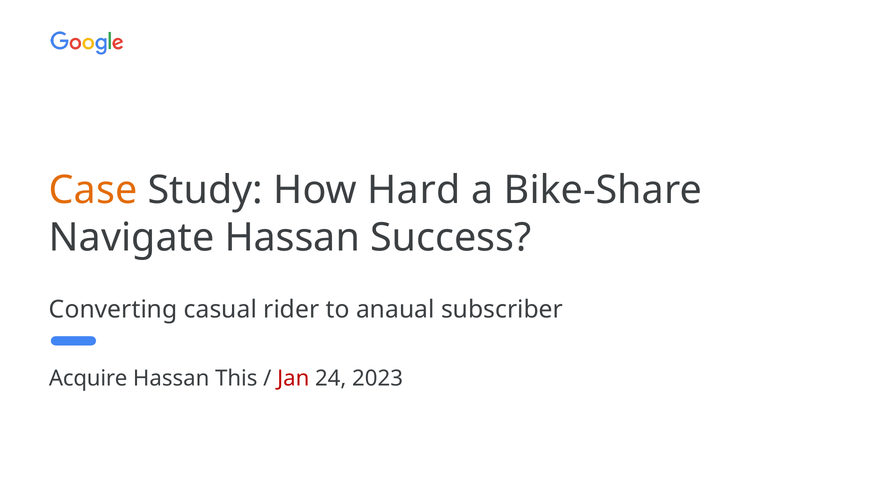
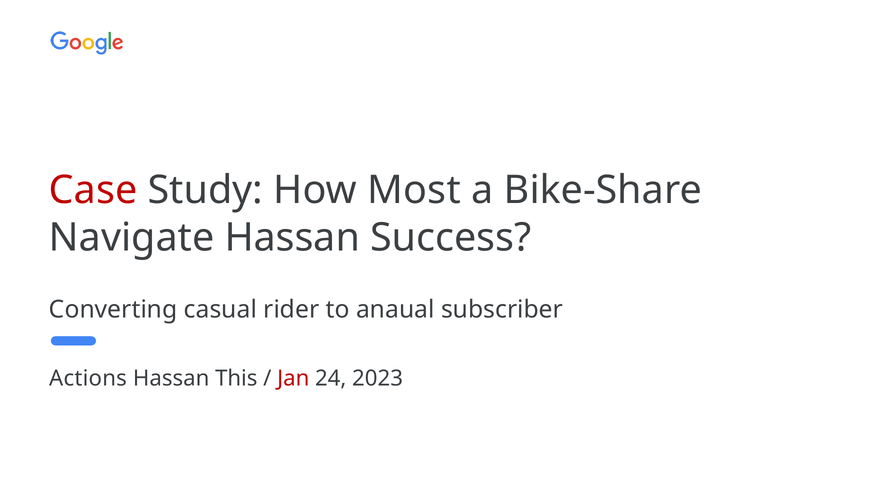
Case colour: orange -> red
Hard: Hard -> Most
Acquire: Acquire -> Actions
